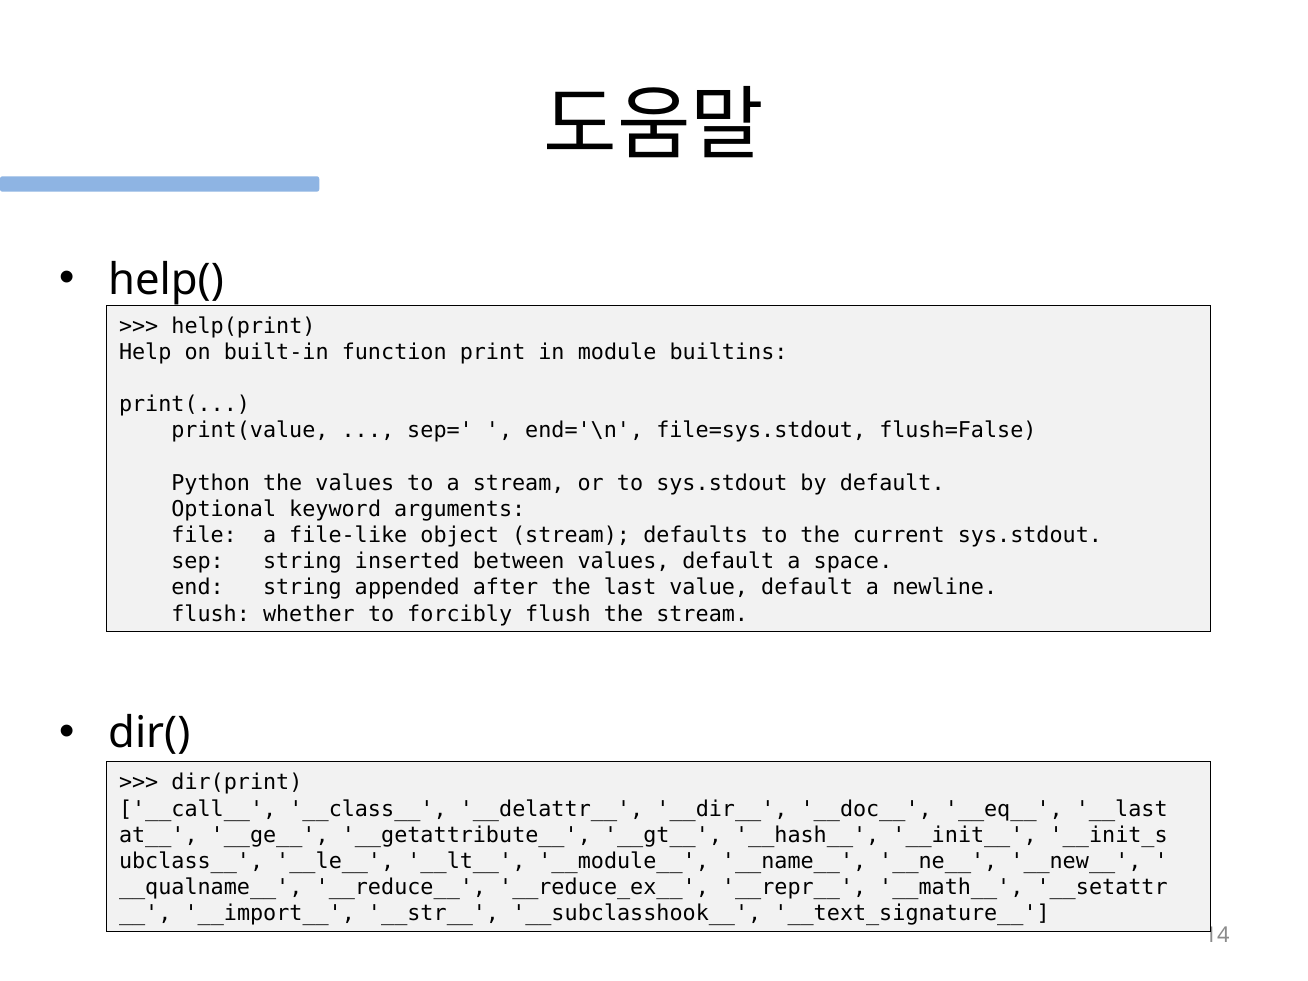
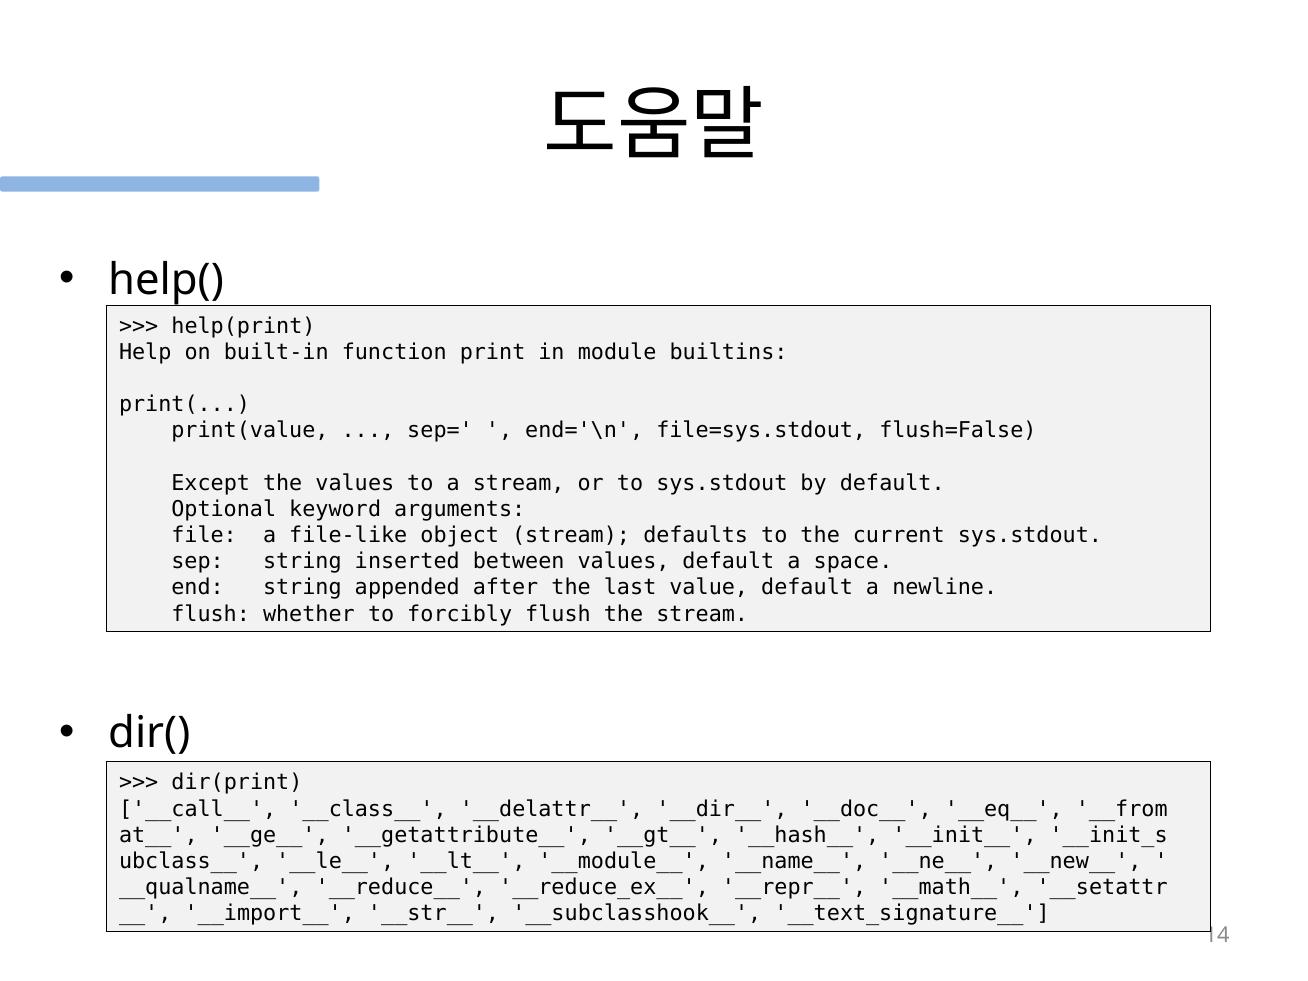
Python: Python -> Except
__last: __last -> __from
